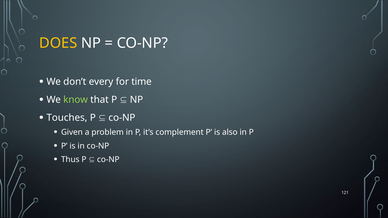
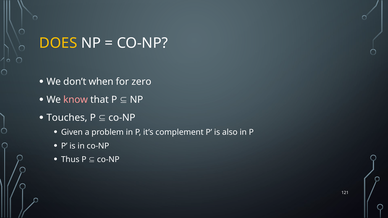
every: every -> when
time: time -> zero
know colour: light green -> pink
